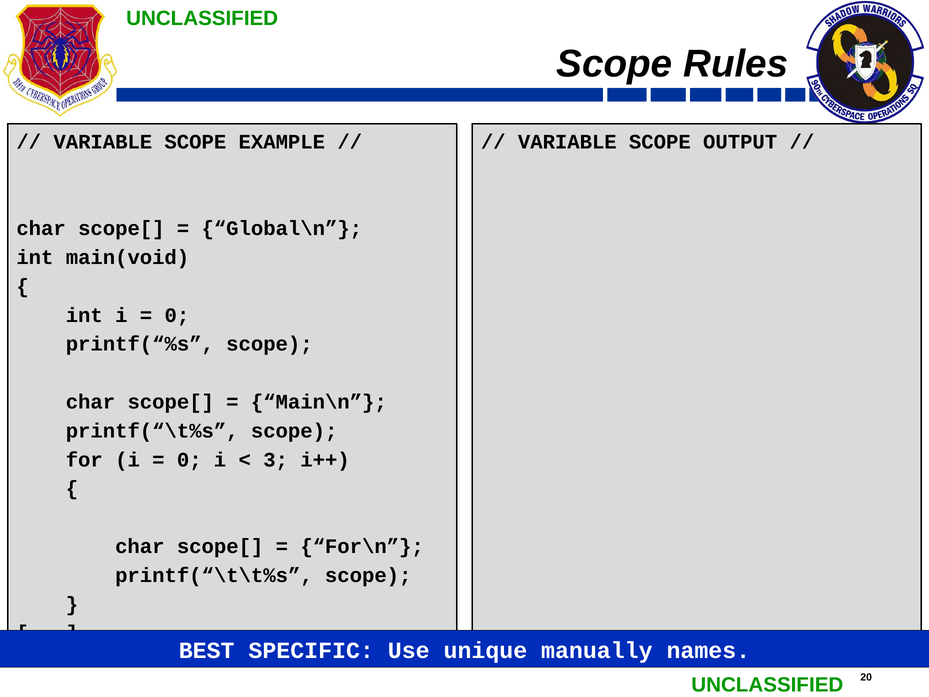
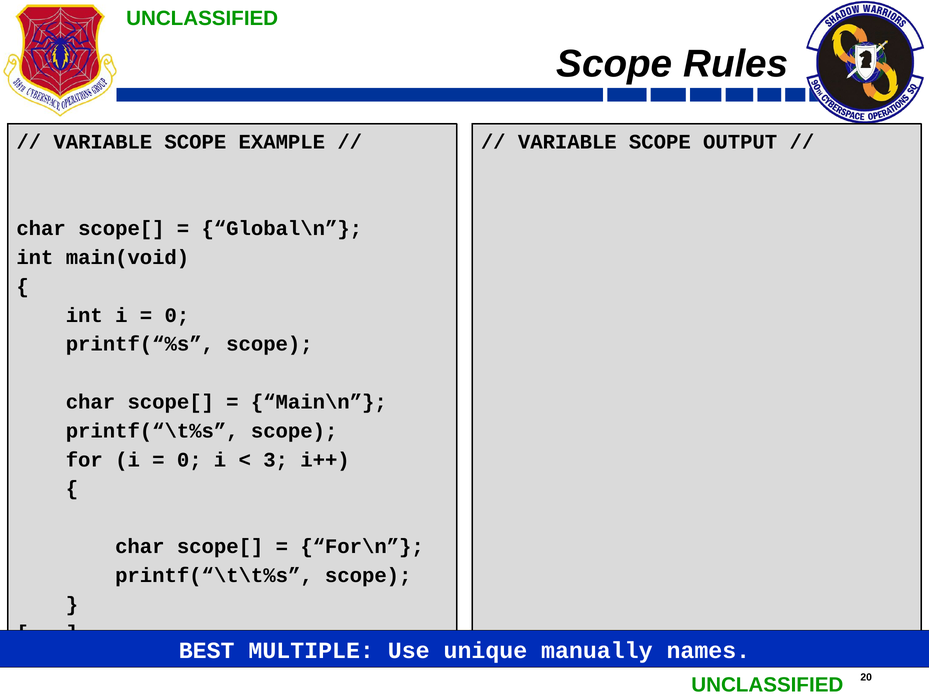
SPECIFIC: SPECIFIC -> MULTIPLE
